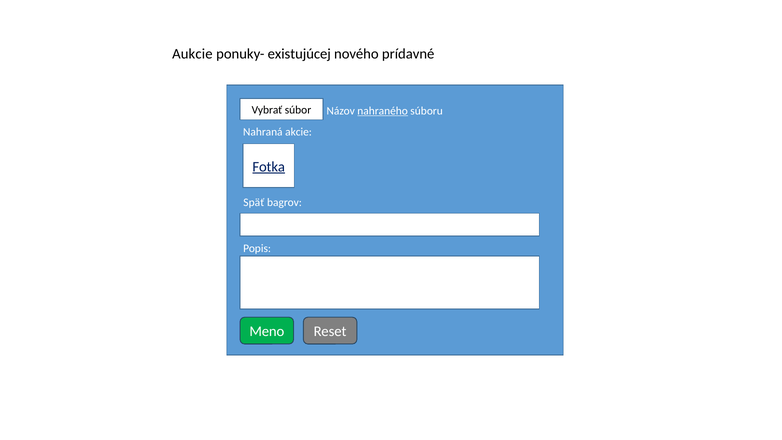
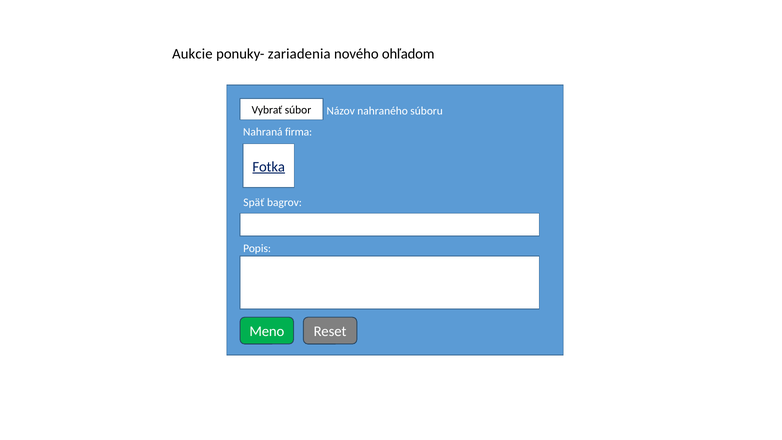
existujúcej: existujúcej -> zariadenia
prídavné: prídavné -> ohľadom
nahraného underline: present -> none
akcie: akcie -> firma
